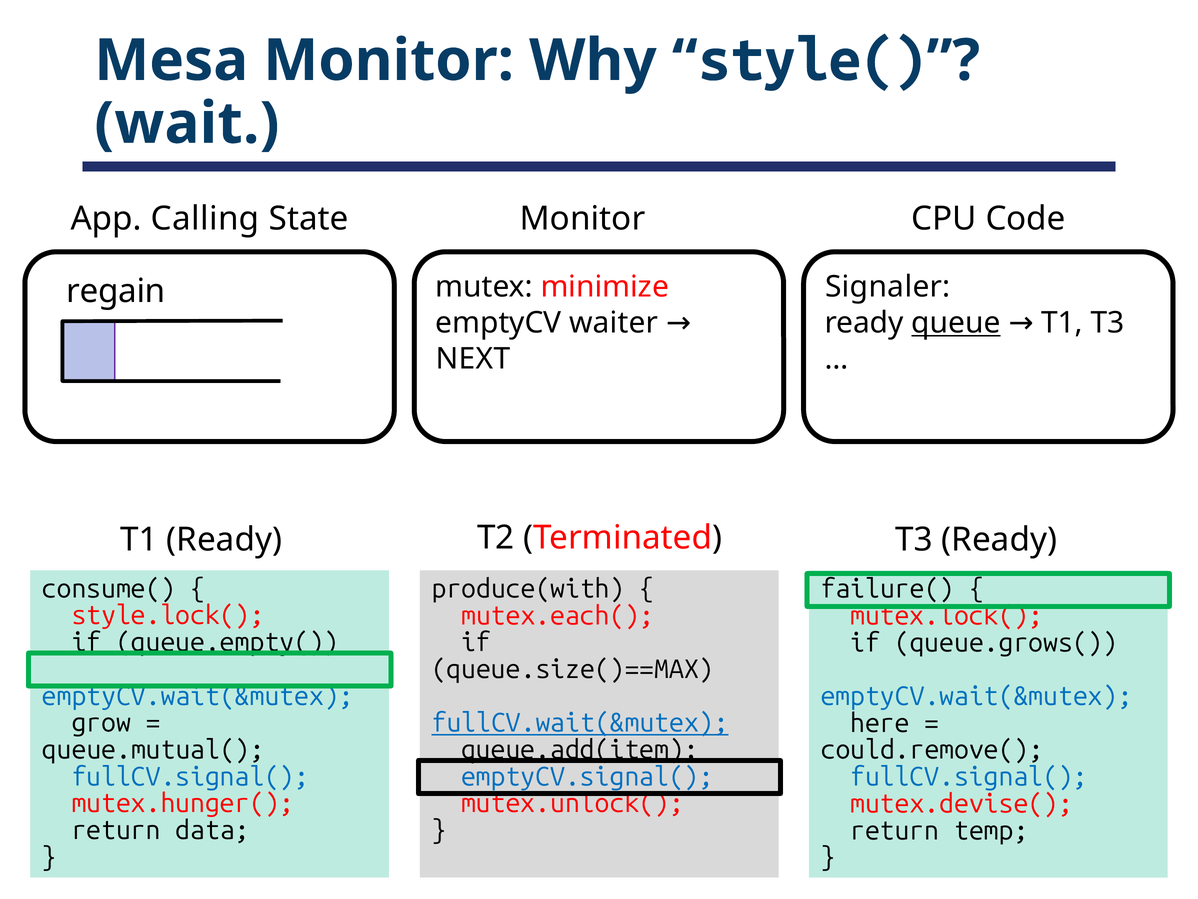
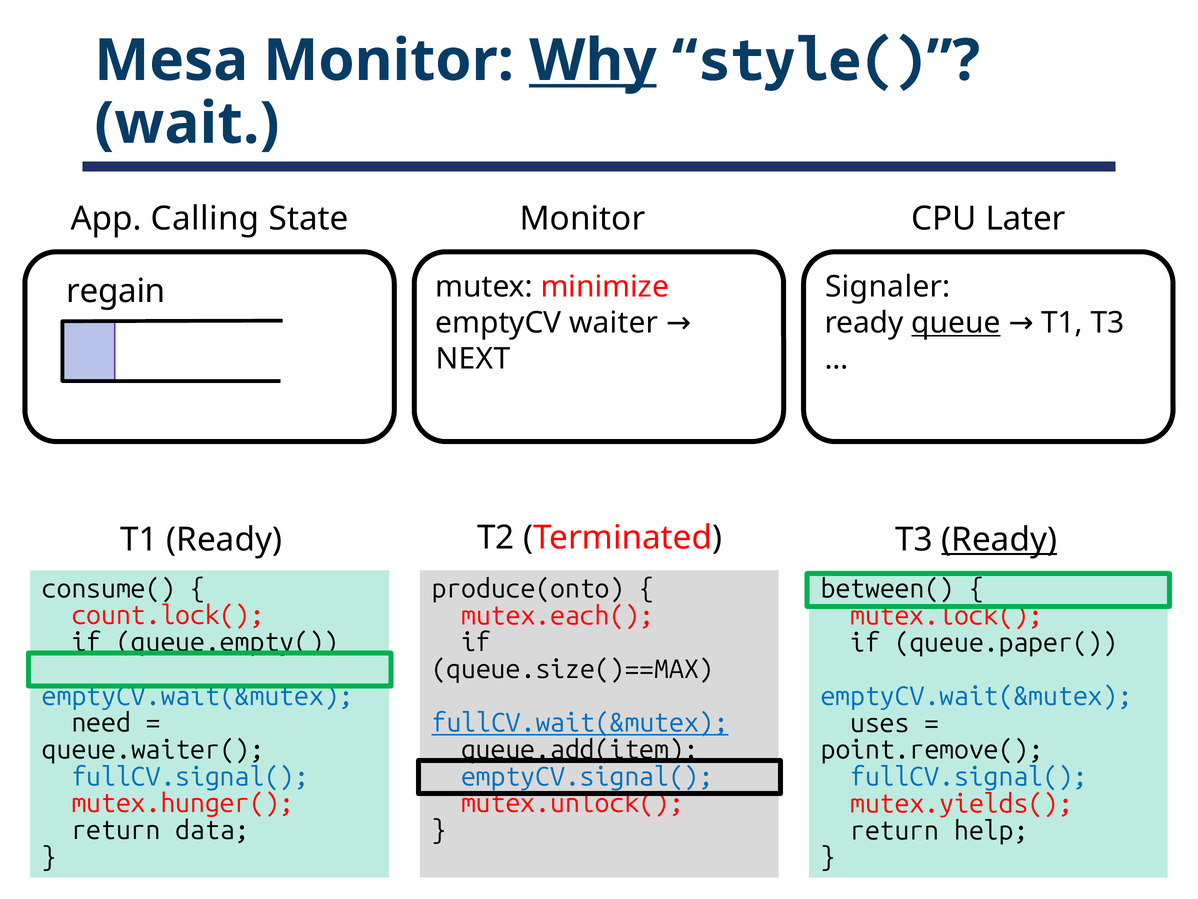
Why underline: none -> present
Code: Code -> Later
Ready at (999, 539) underline: none -> present
produce(with: produce(with -> produce(onto
failure(: failure( -> between(
style.lock(: style.lock( -> count.lock(
queue.grows(: queue.grows( -> queue.paper(
grow: grow -> need
here: here -> uses
queue.mutual(: queue.mutual( -> queue.waiter(
could.remove(: could.remove( -> point.remove(
mutex.devise(: mutex.devise( -> mutex.yields(
temp: temp -> help
